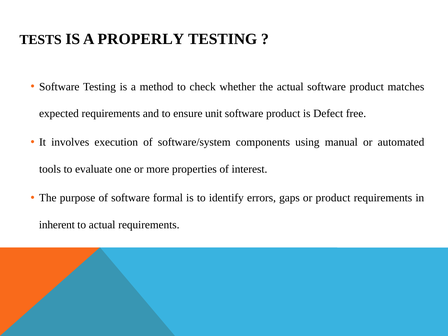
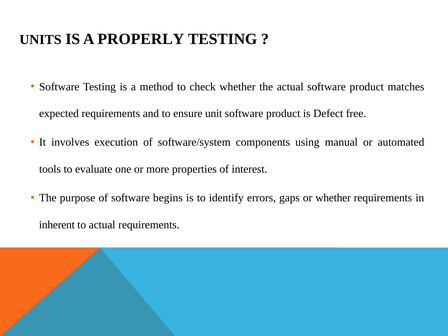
TESTS: TESTS -> UNITS
formal: formal -> begins
or product: product -> whether
